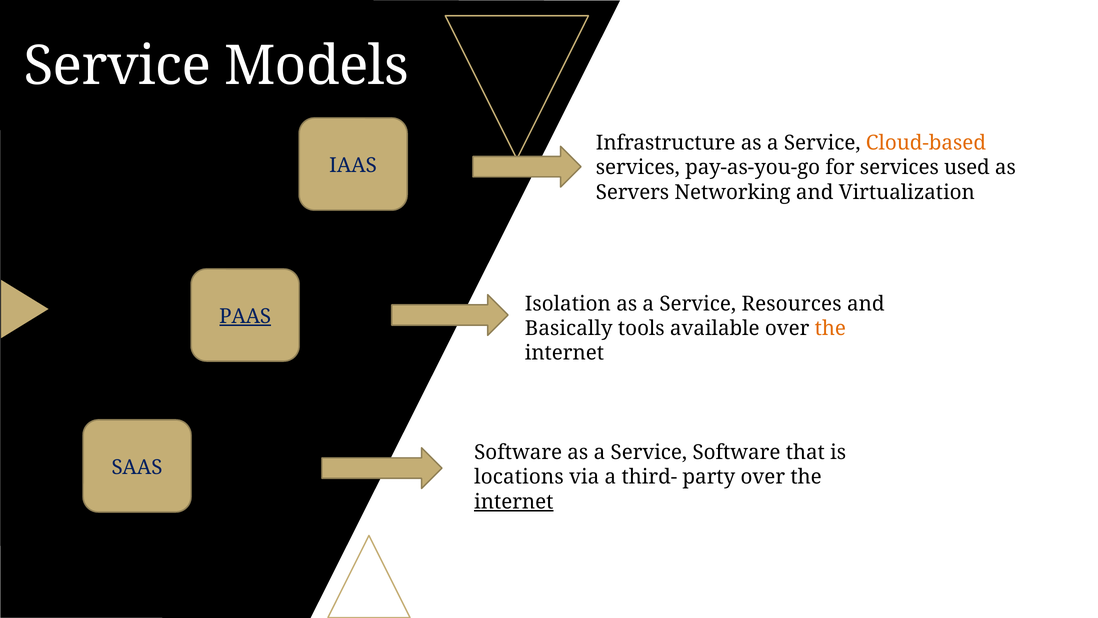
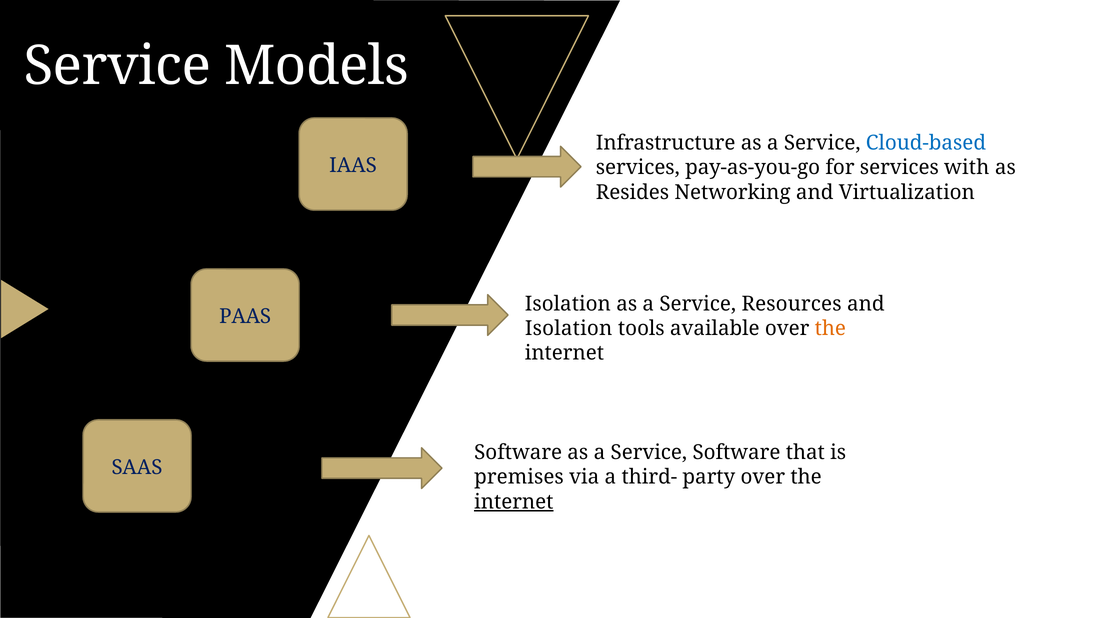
Cloud-based colour: orange -> blue
used: used -> with
Servers: Servers -> Resides
PAAS underline: present -> none
Basically at (569, 328): Basically -> Isolation
locations: locations -> premises
